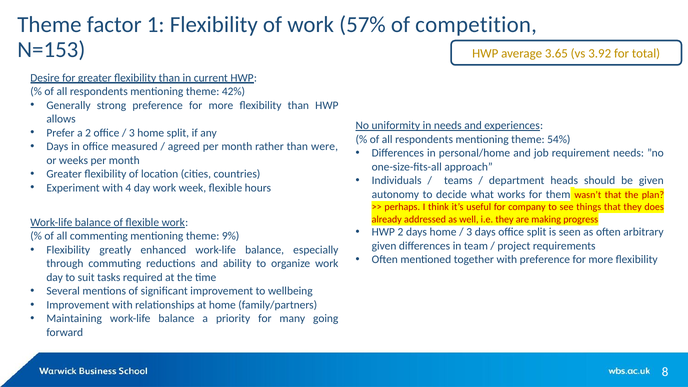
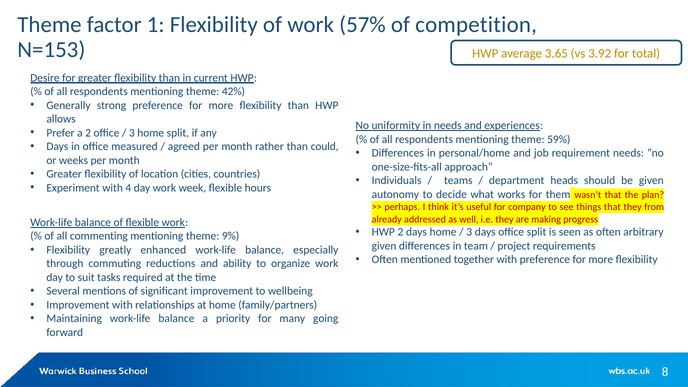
54%: 54% -> 59%
were: were -> could
does: does -> from
